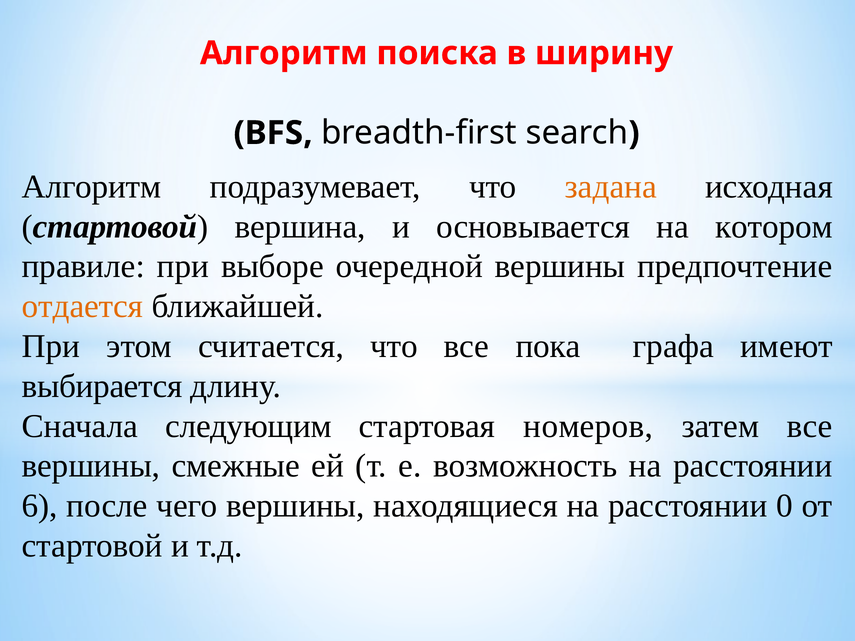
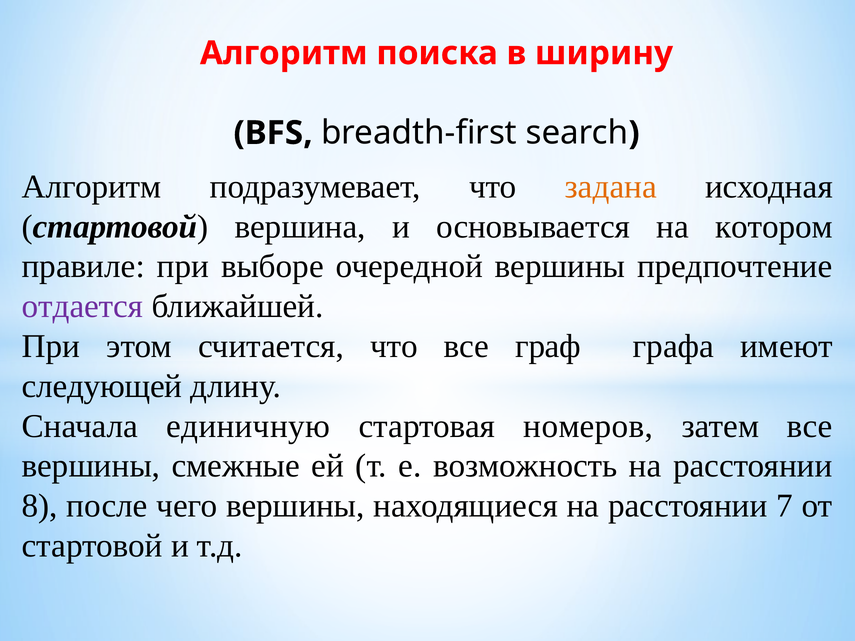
отдается colour: orange -> purple
пока: пока -> граф
выбирается: выбирается -> следующей
следующим: следующим -> единичную
6: 6 -> 8
0: 0 -> 7
